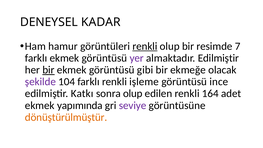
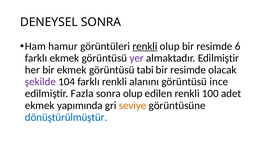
DENEYSEL KADAR: KADAR -> SONRA
7: 7 -> 6
bir at (48, 70) underline: present -> none
gibi: gibi -> tabi
ekmeğe at (188, 70): ekmeğe -> resimde
işleme: işleme -> alanını
Katkı: Katkı -> Fazla
164: 164 -> 100
seviye colour: purple -> orange
dönüştürülmüştür colour: orange -> blue
